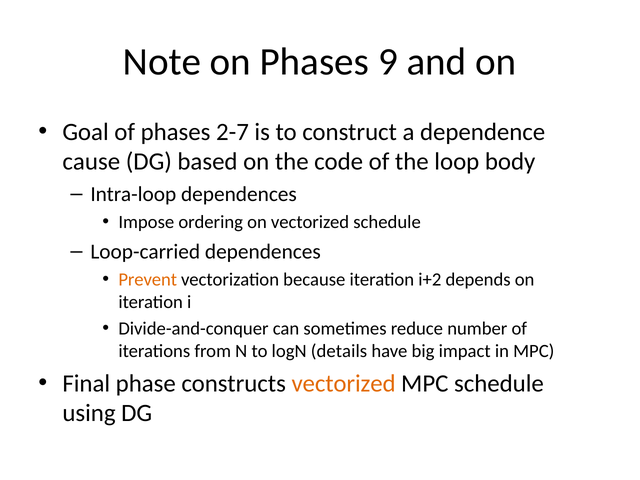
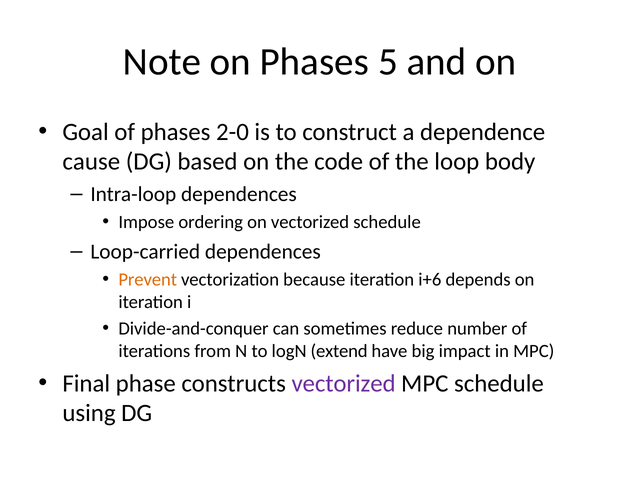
9: 9 -> 5
2-7: 2-7 -> 2-0
i+2: i+2 -> i+6
details: details -> extend
vectorized at (344, 383) colour: orange -> purple
